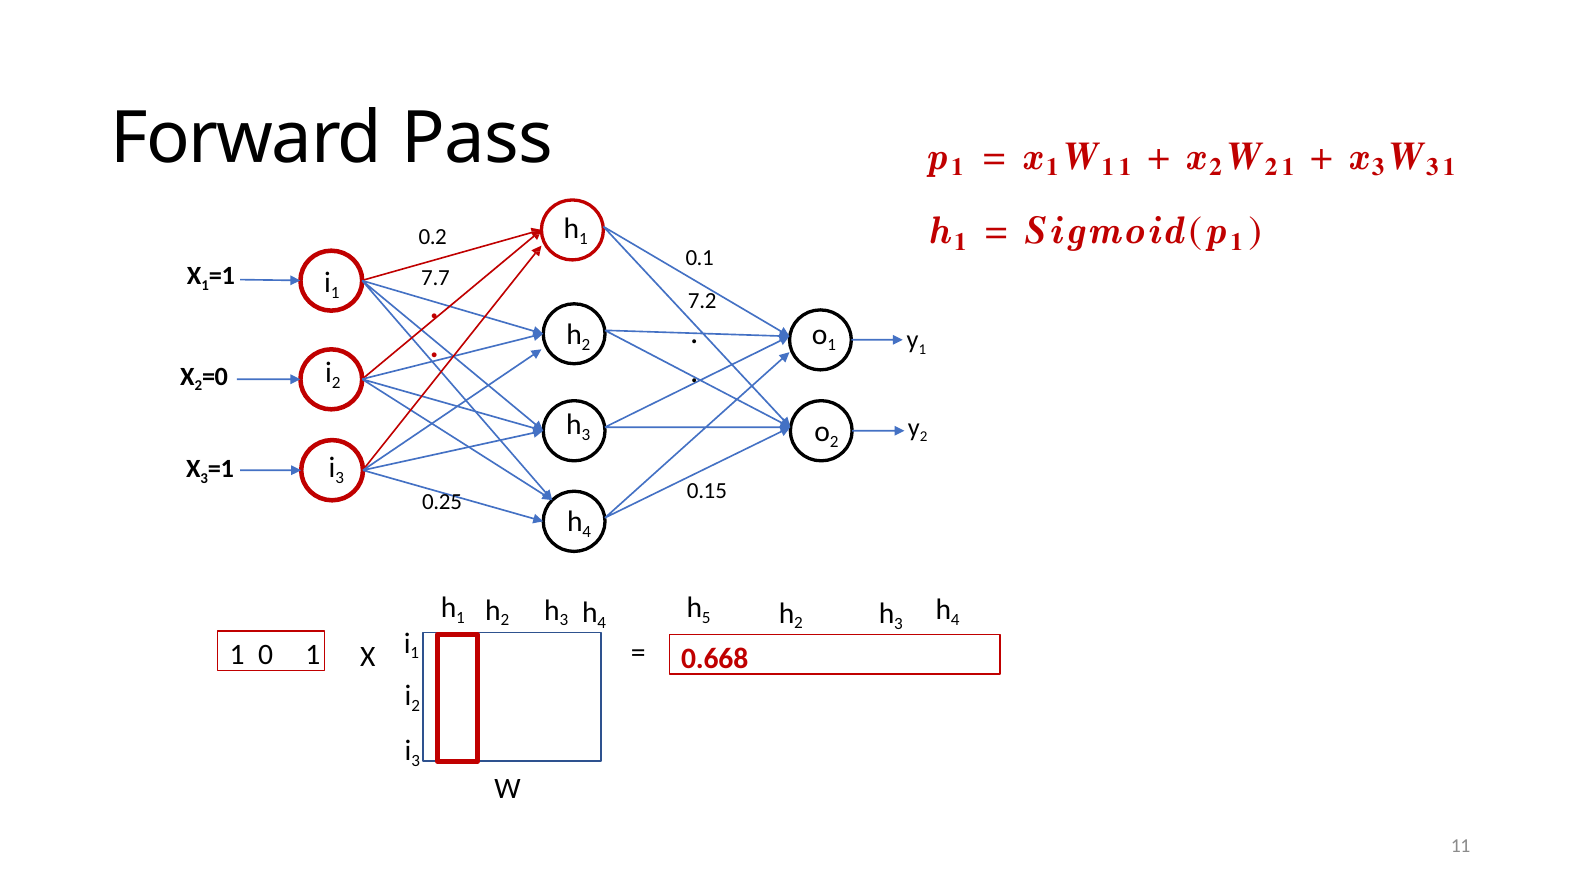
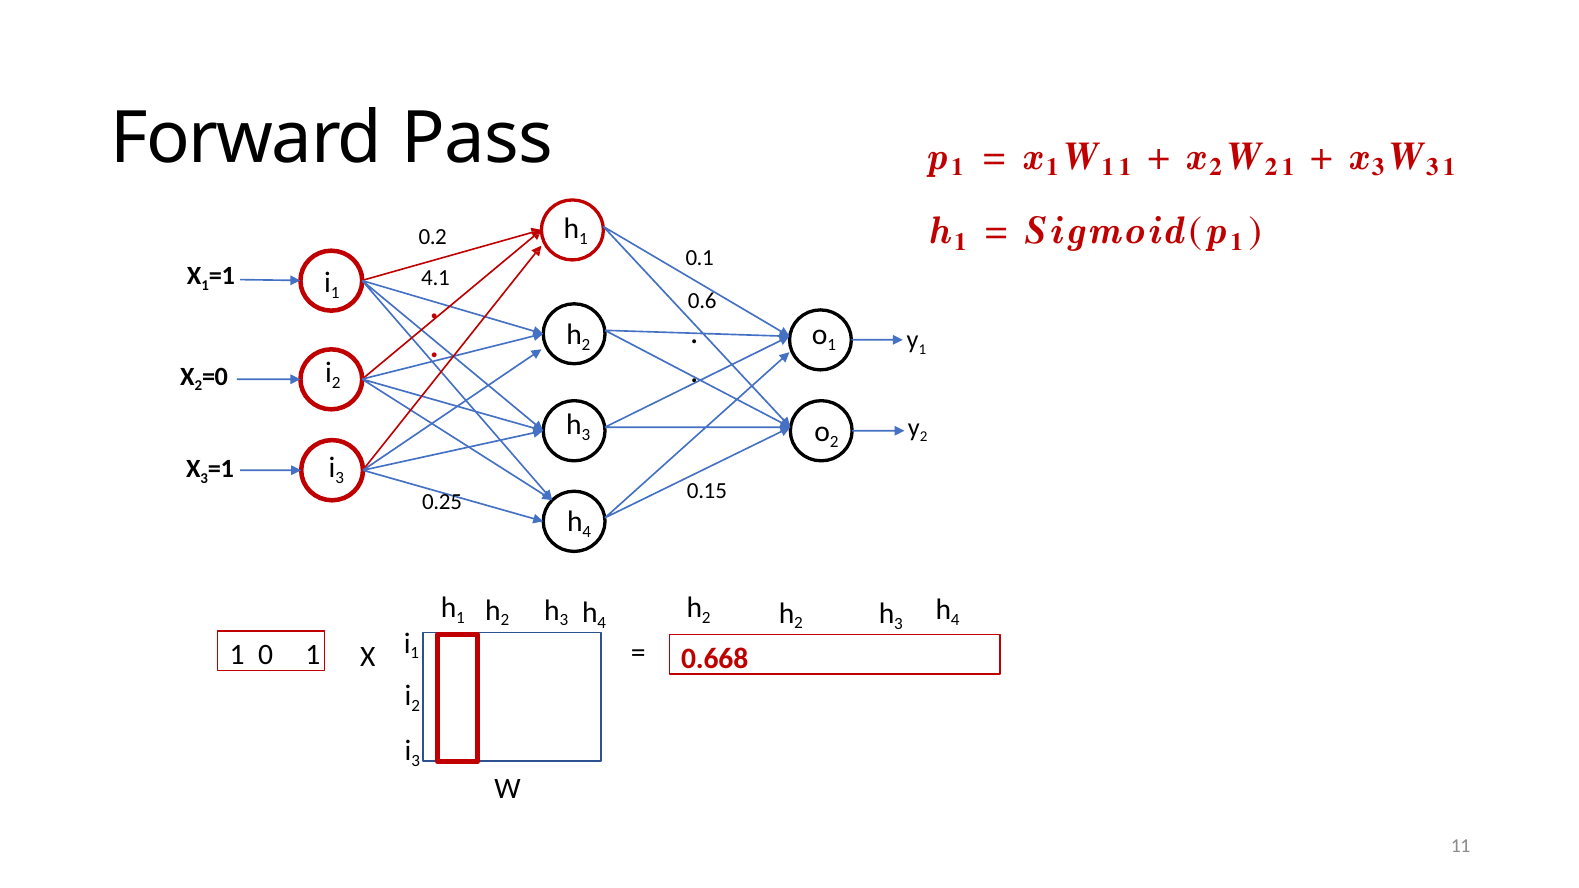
7.7: 7.7 -> 4.1
7.2: 7.2 -> 0.6
5 at (706, 618): 5 -> 2
